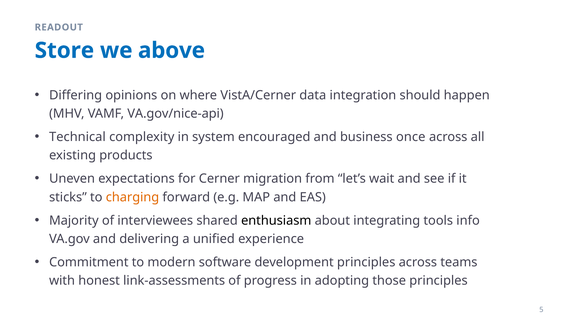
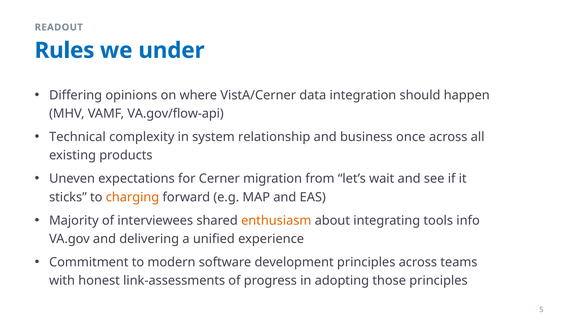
Store: Store -> Rules
above: above -> under
VA.gov/nice-api: VA.gov/nice-api -> VA.gov/flow-api
encouraged: encouraged -> relationship
enthusiasm colour: black -> orange
